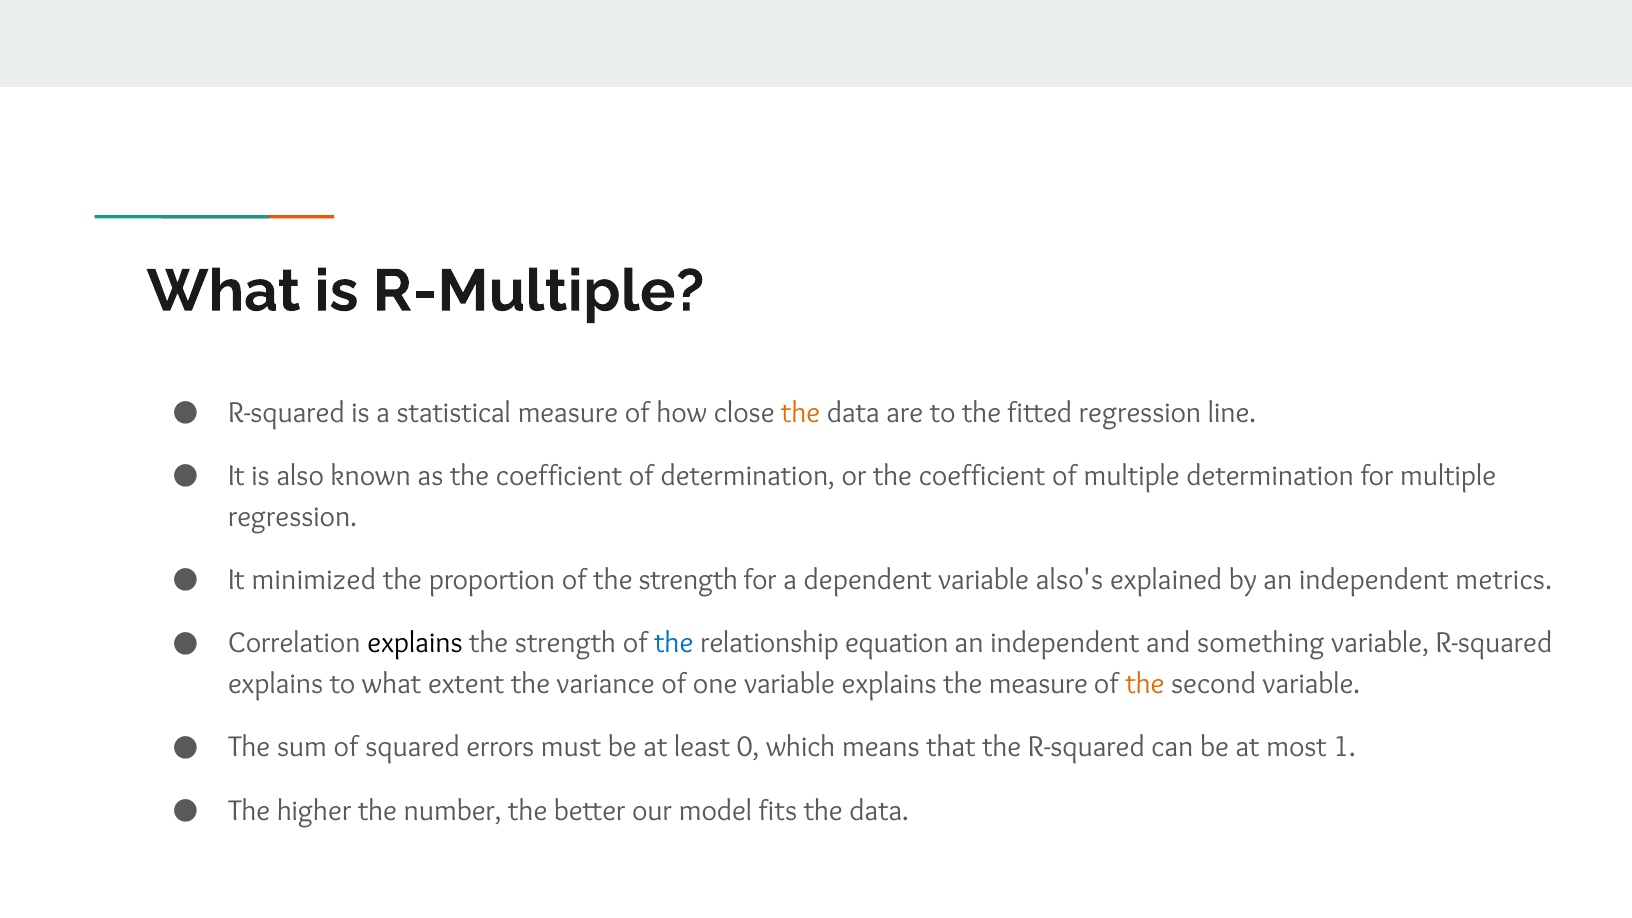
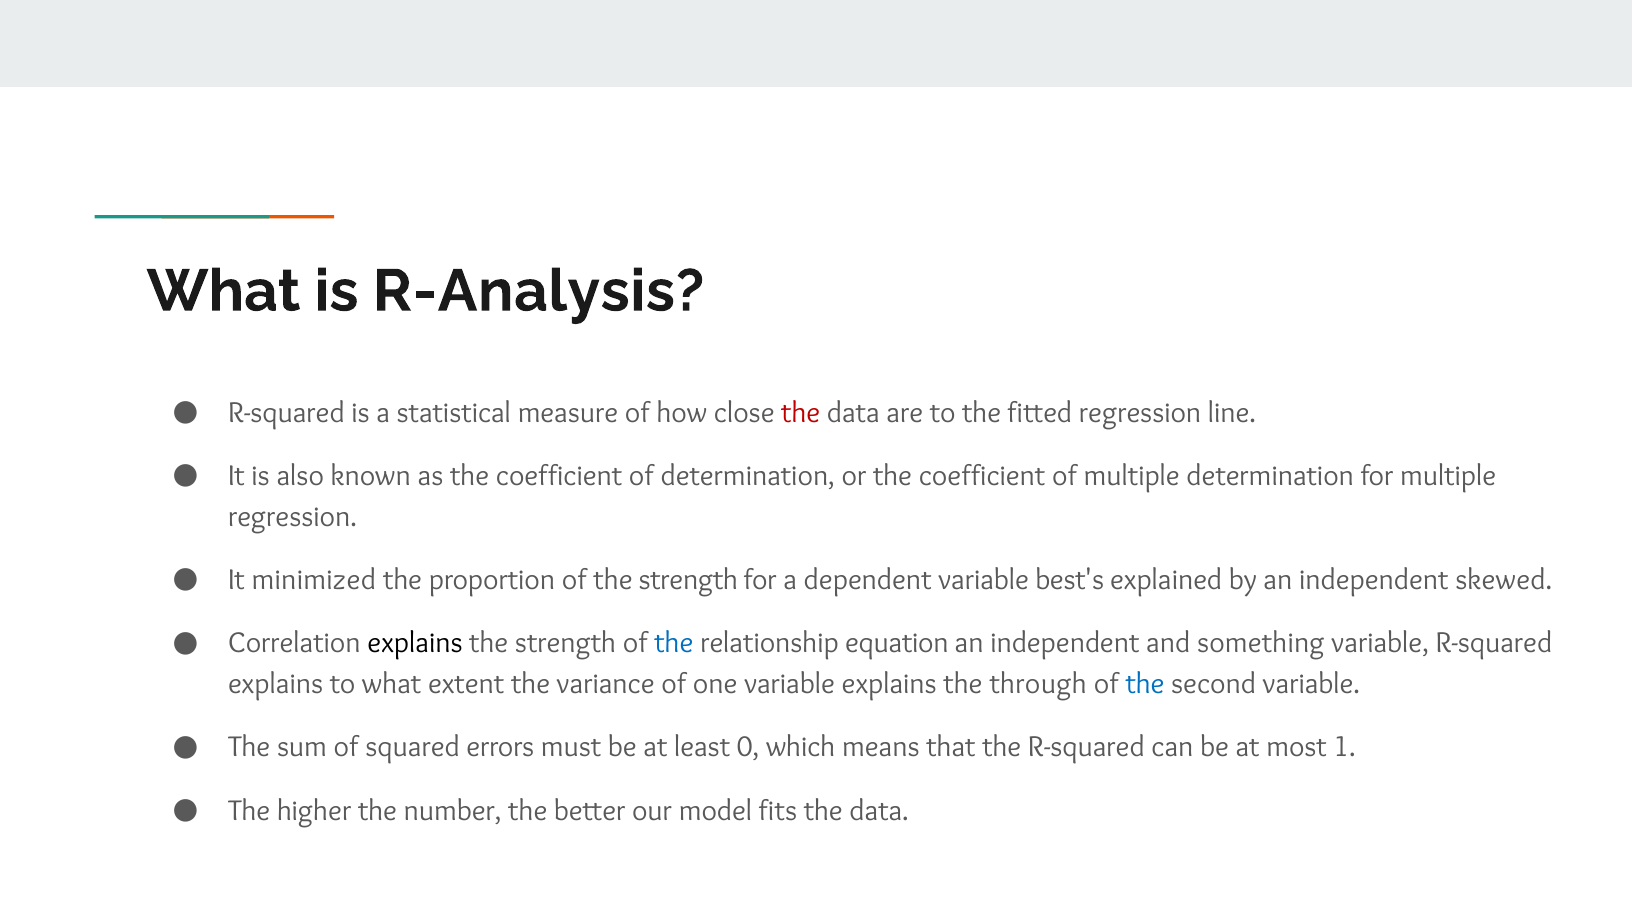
R-Multiple: R-Multiple -> R-Analysis
the at (801, 412) colour: orange -> red
also's: also's -> best's
metrics: metrics -> skewed
the measure: measure -> through
the at (1145, 684) colour: orange -> blue
